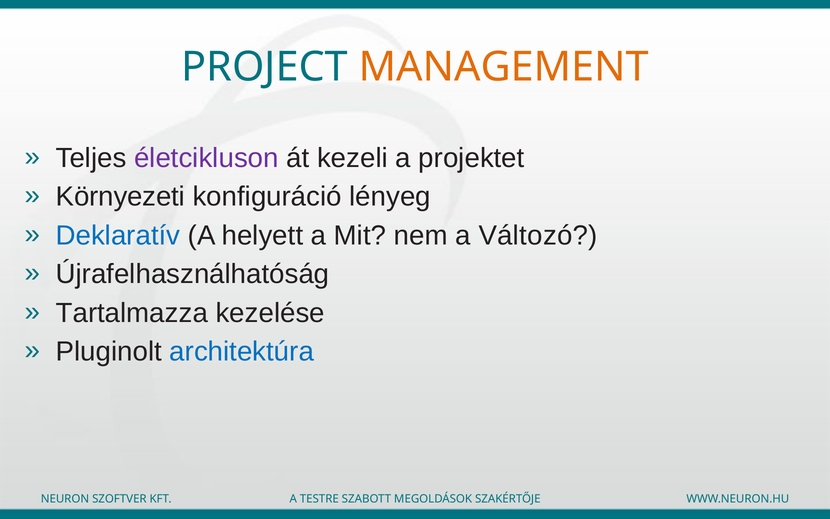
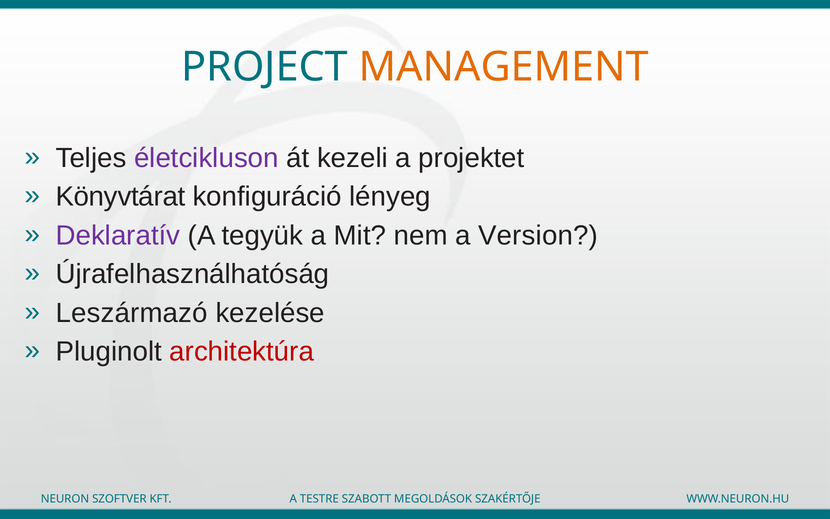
Környezeti: Környezeti -> Könyvtárat
Deklaratív colour: blue -> purple
helyett: helyett -> tegyük
Változó: Változó -> Version
Tartalmazza: Tartalmazza -> Leszármazó
architektúra colour: blue -> red
